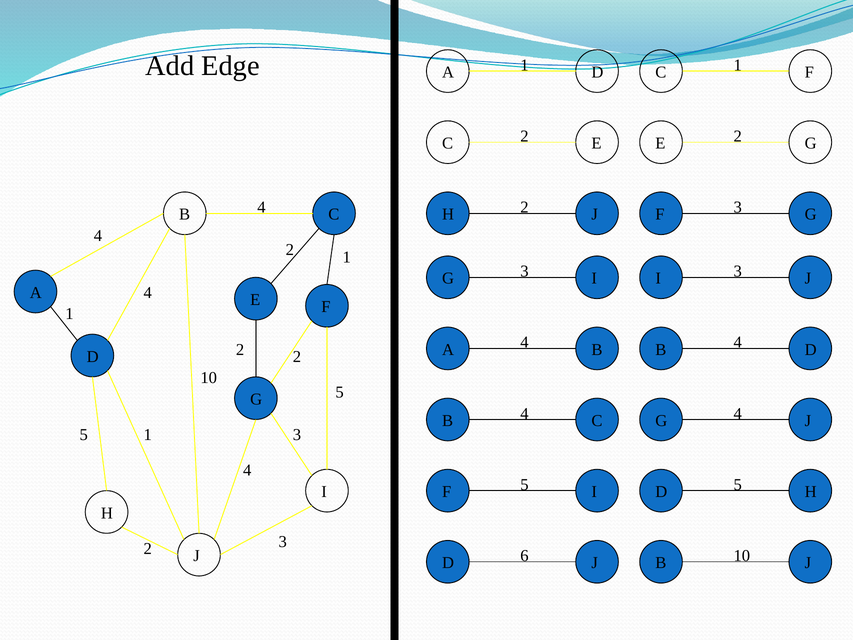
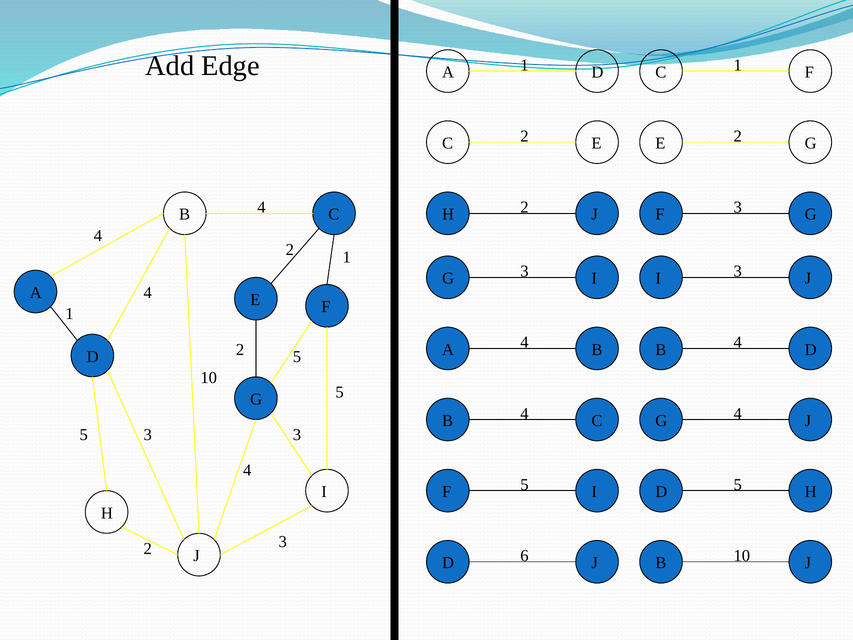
2 at (297, 357): 2 -> 5
1 at (148, 435): 1 -> 3
